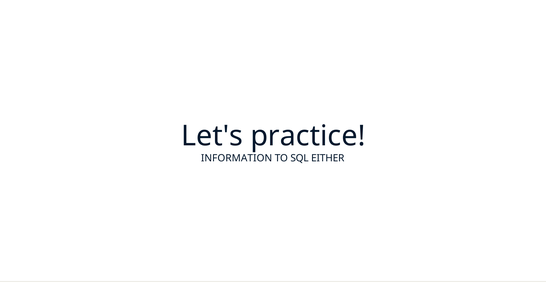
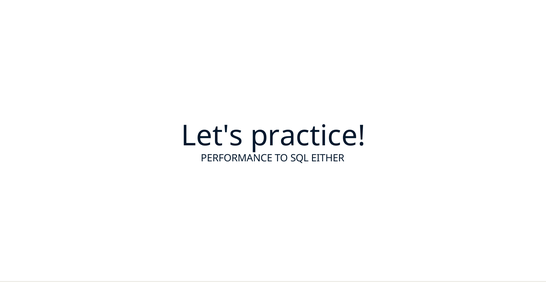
INFORMATION: INFORMATION -> PERFORMANCE
